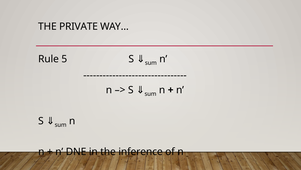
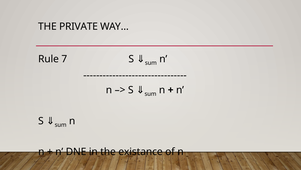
5: 5 -> 7
inference: inference -> existance
